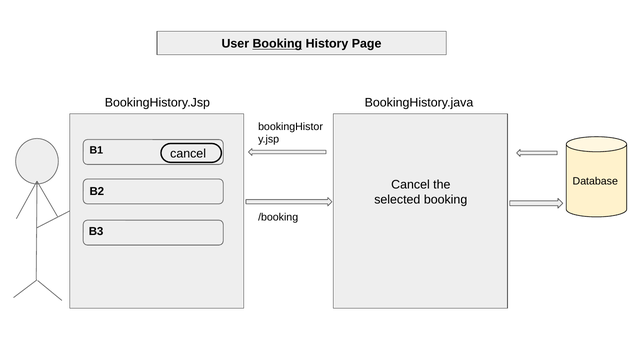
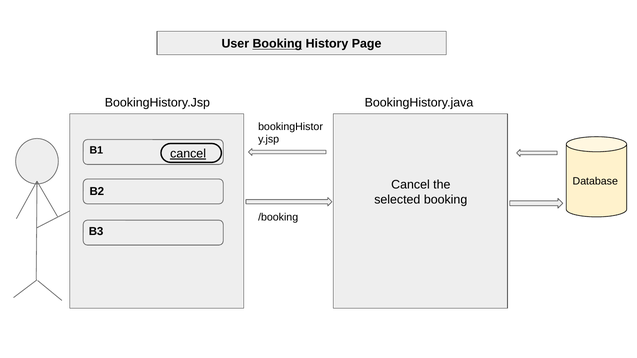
cancel at (188, 154) underline: none -> present
